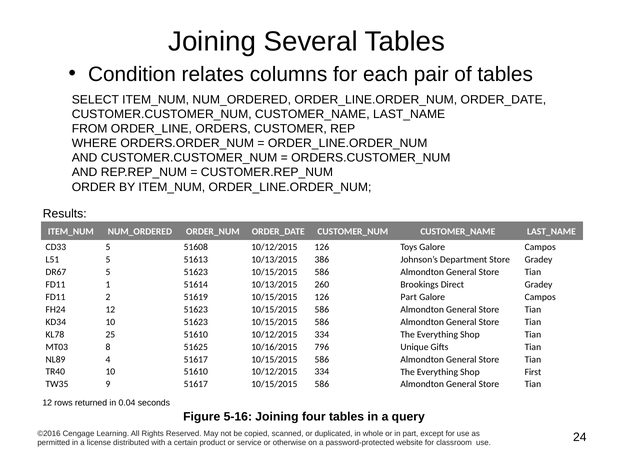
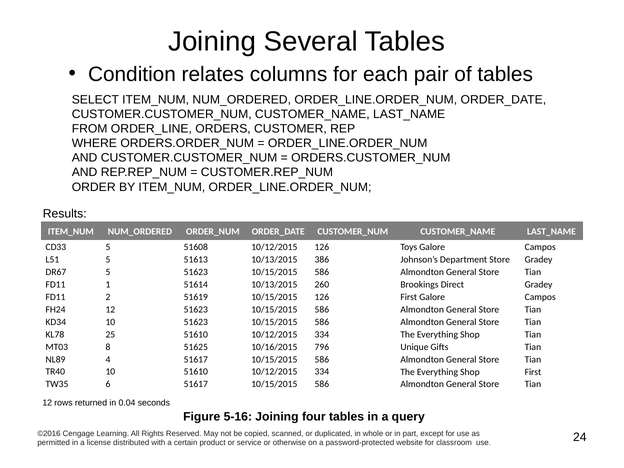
126 Part: Part -> First
9: 9 -> 6
